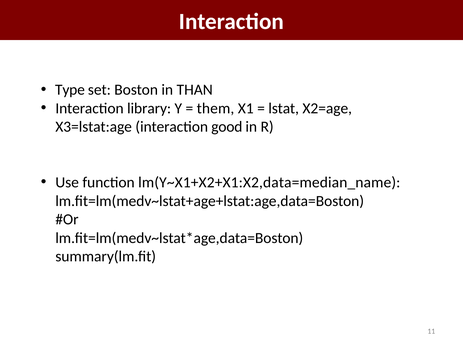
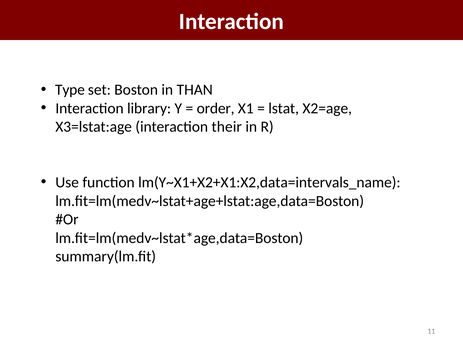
them: them -> order
good: good -> their
lm(Y~X1+X2+X1:X2,data=median_name: lm(Y~X1+X2+X1:X2,data=median_name -> lm(Y~X1+X2+X1:X2,data=intervals_name
